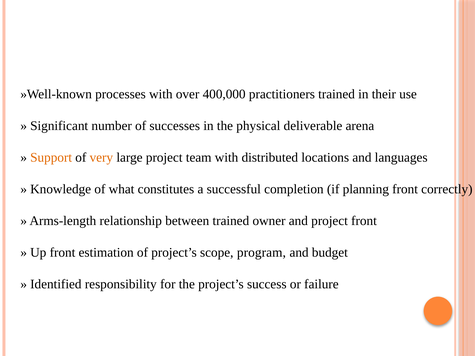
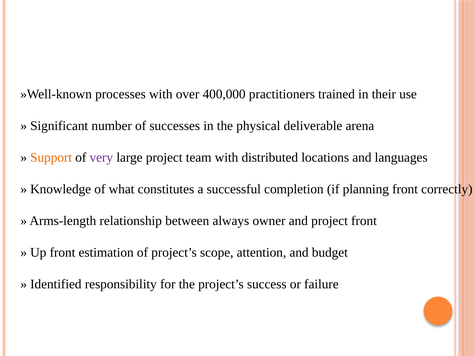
very colour: orange -> purple
between trained: trained -> always
program: program -> attention
